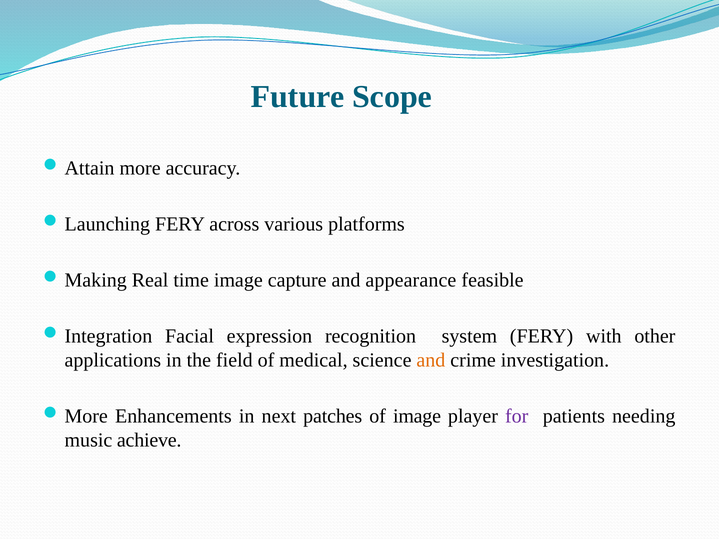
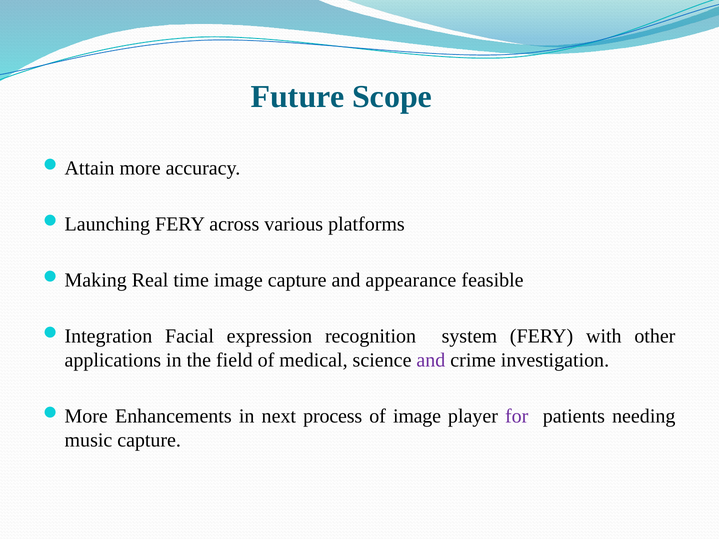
and at (431, 360) colour: orange -> purple
patches: patches -> process
music achieve: achieve -> capture
